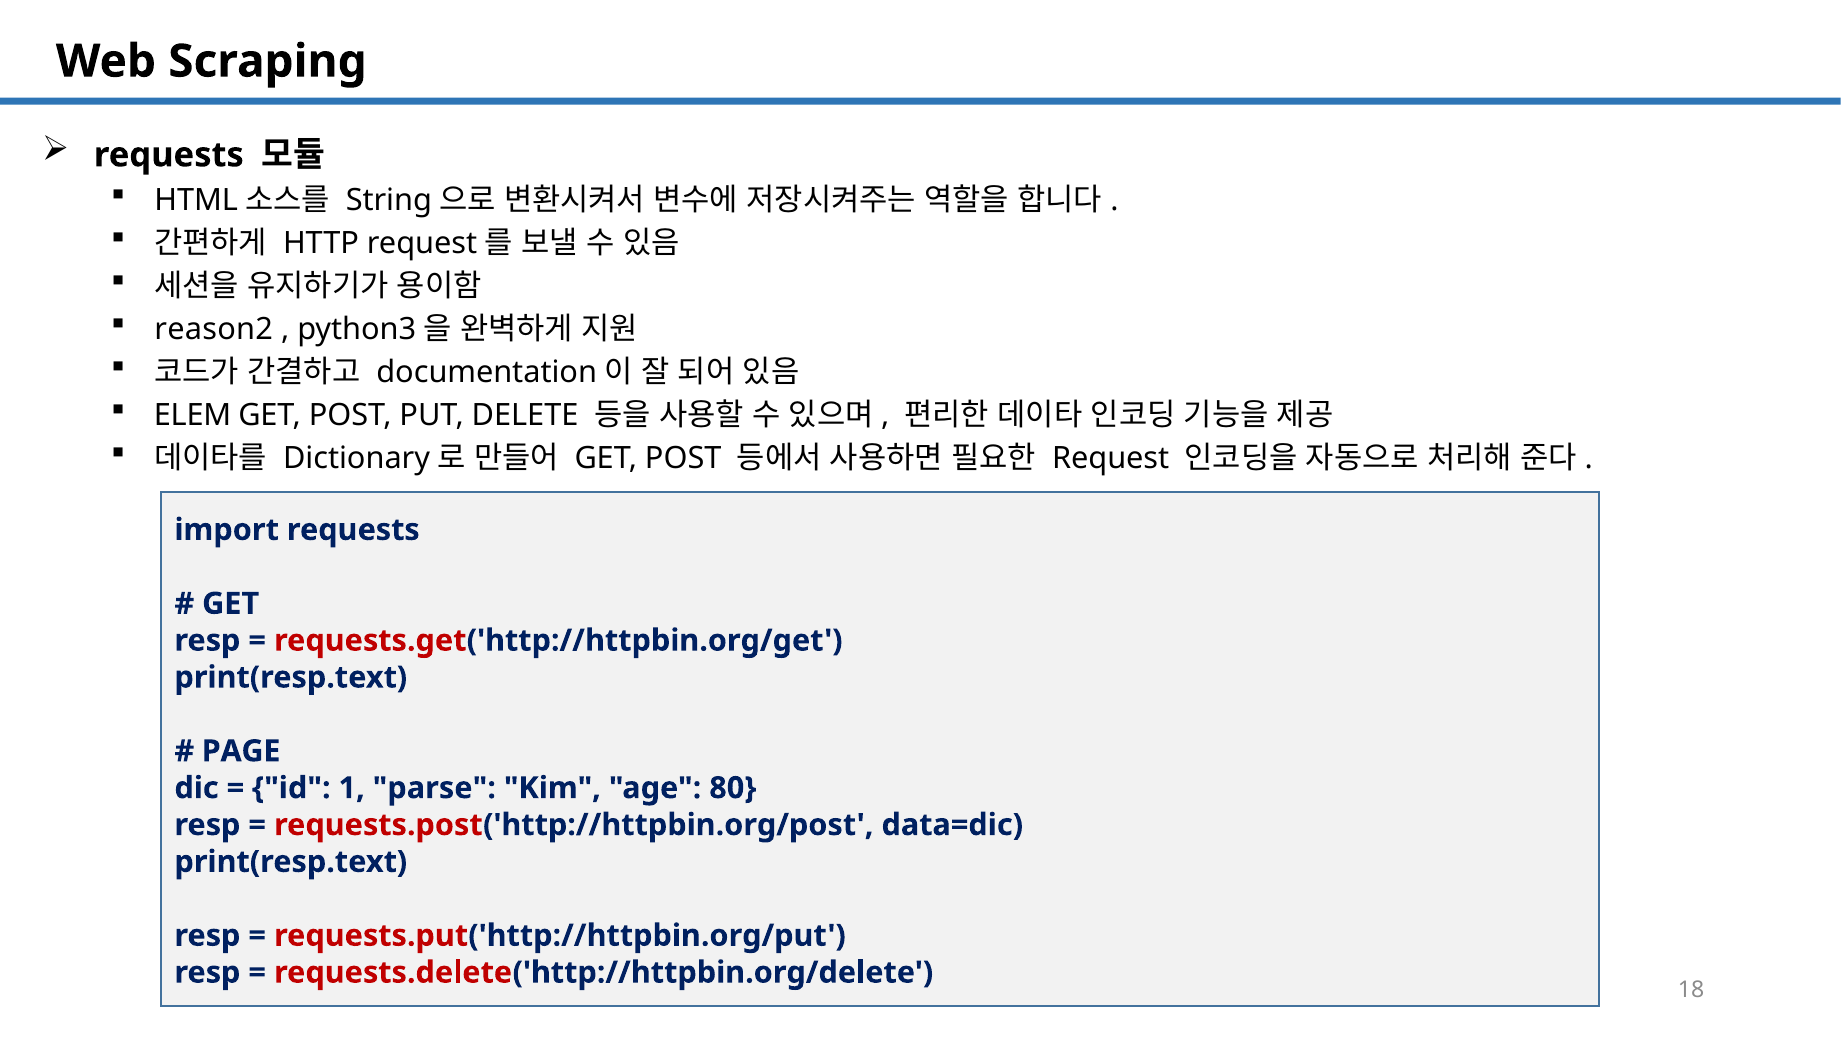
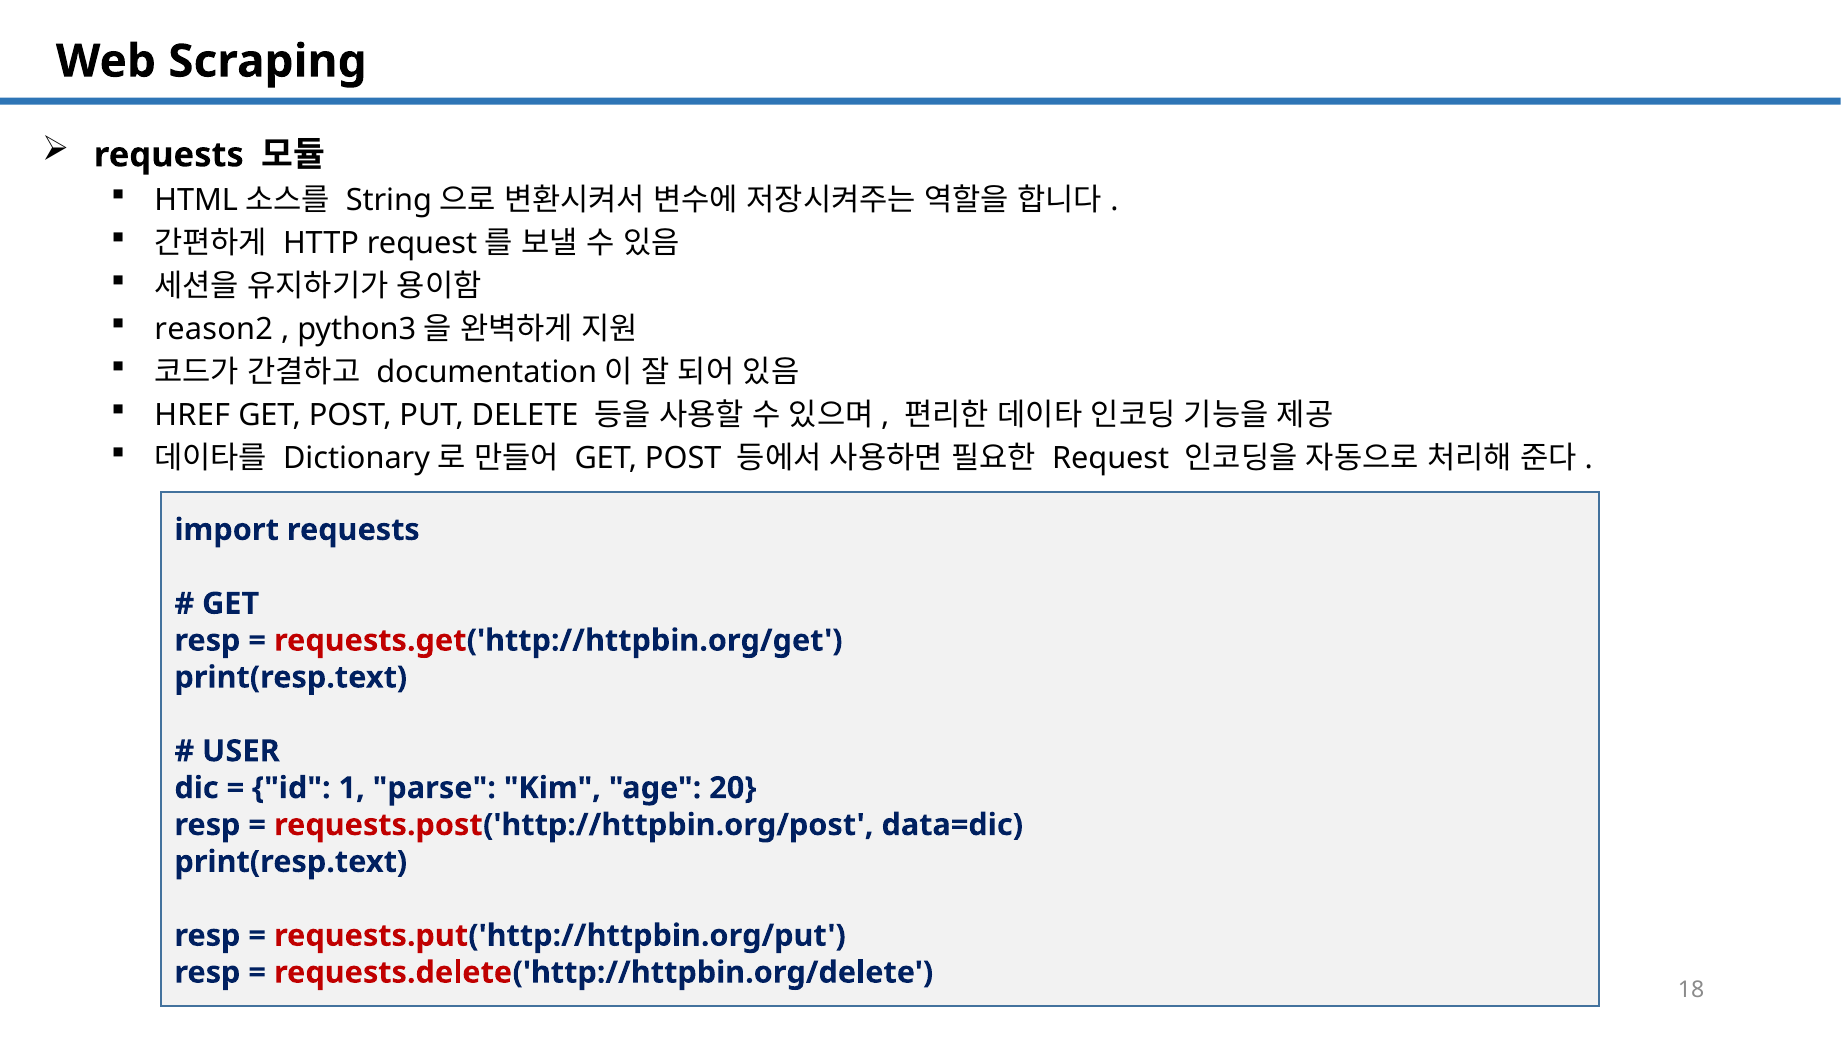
ELEM: ELEM -> HREF
PAGE: PAGE -> USER
80: 80 -> 20
